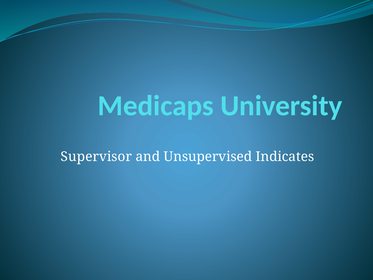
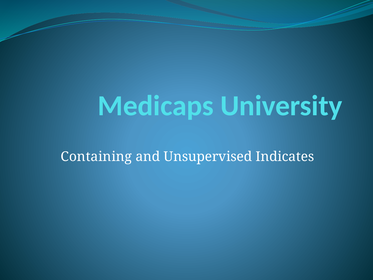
Supervisor: Supervisor -> Containing
